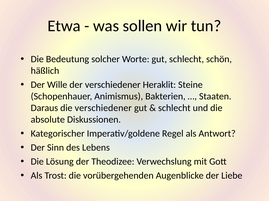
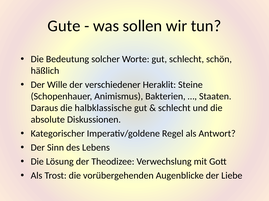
Etwa: Etwa -> Gute
die verschiedener: verschiedener -> halbklassische
